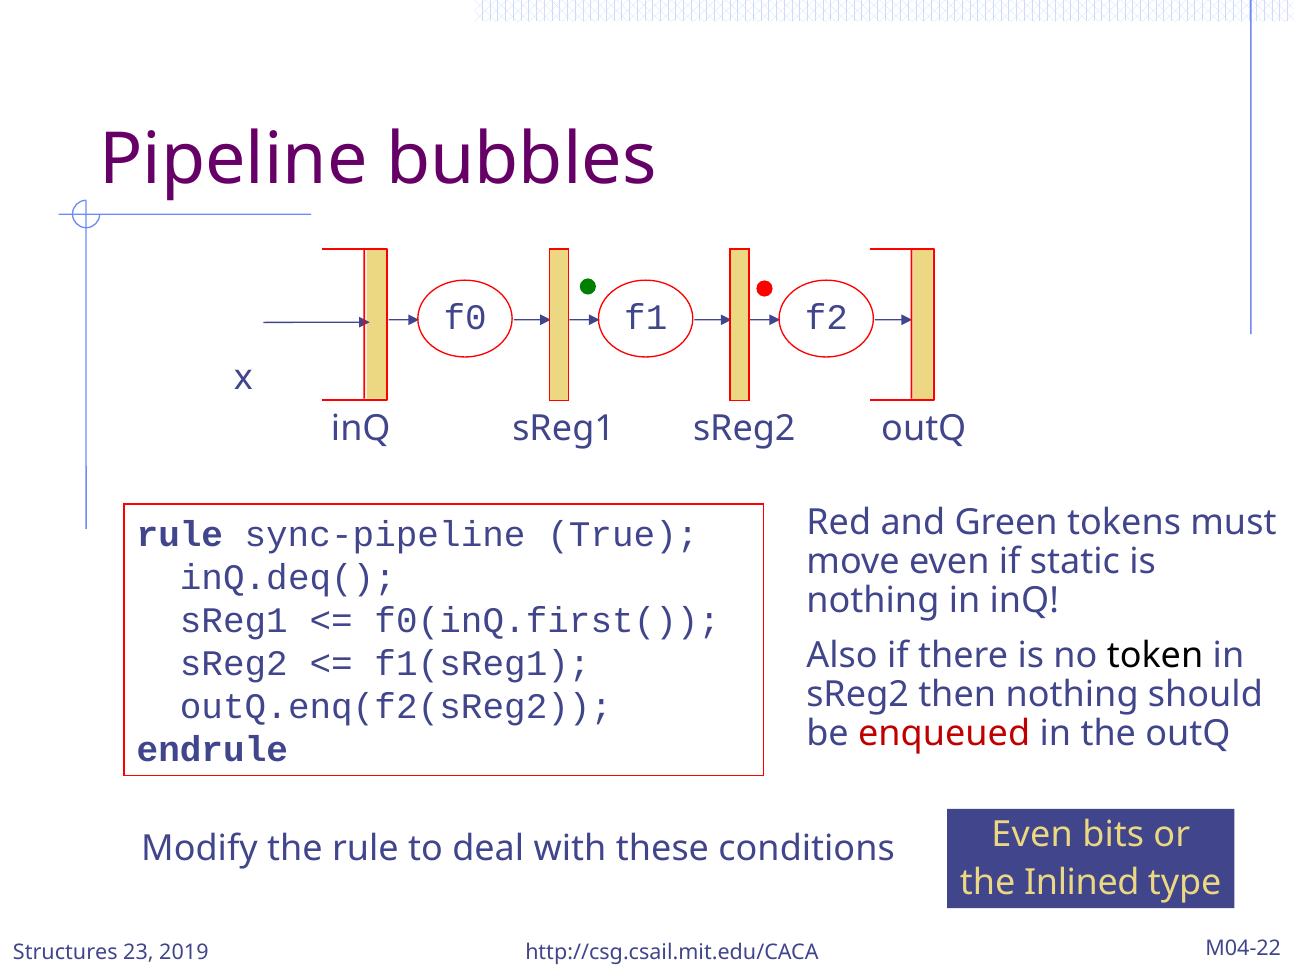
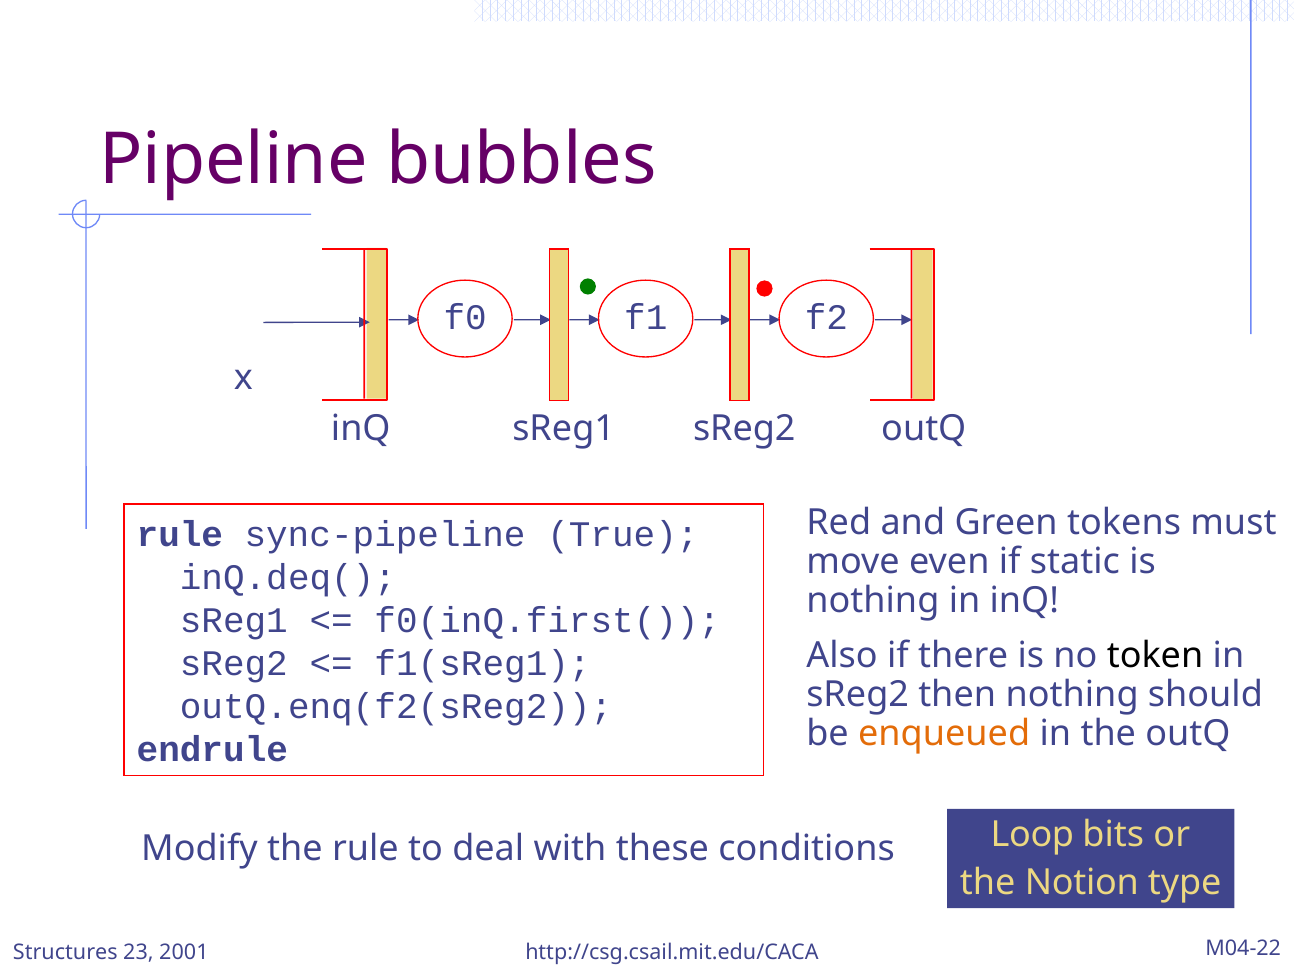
enqueued colour: red -> orange
Even at (1032, 835): Even -> Loop
Inlined: Inlined -> Notion
2019: 2019 -> 2001
